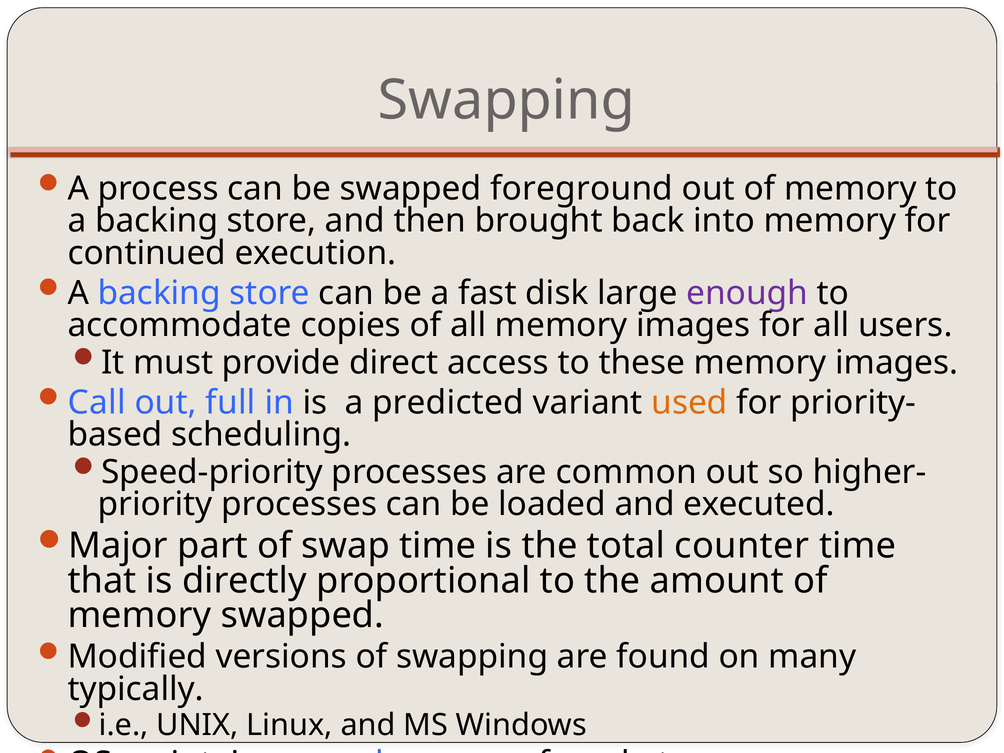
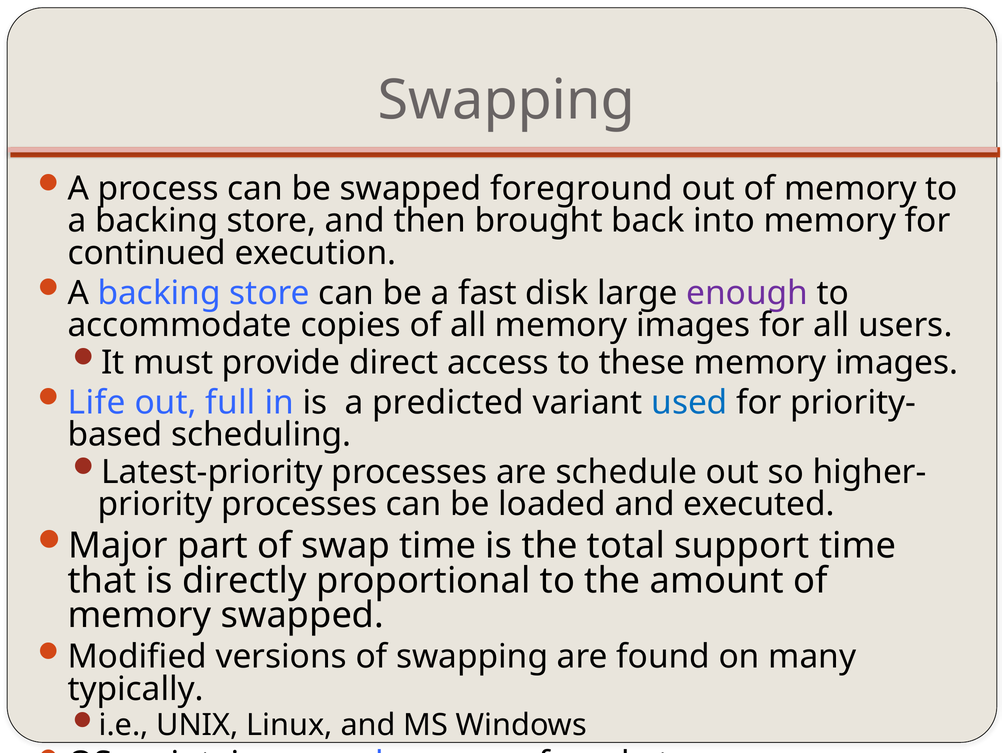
Call: Call -> Life
used colour: orange -> blue
Speed-priority: Speed-priority -> Latest-priority
common: common -> schedule
counter: counter -> support
